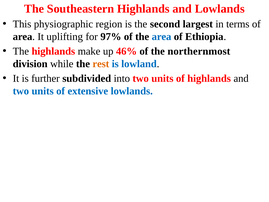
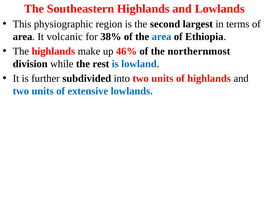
uplifting: uplifting -> volcanic
97%: 97% -> 38%
rest colour: orange -> black
